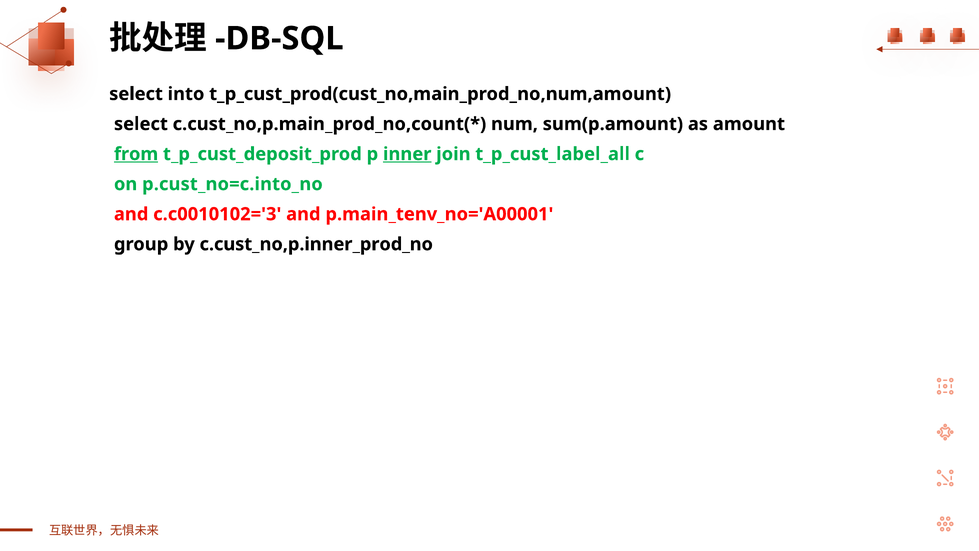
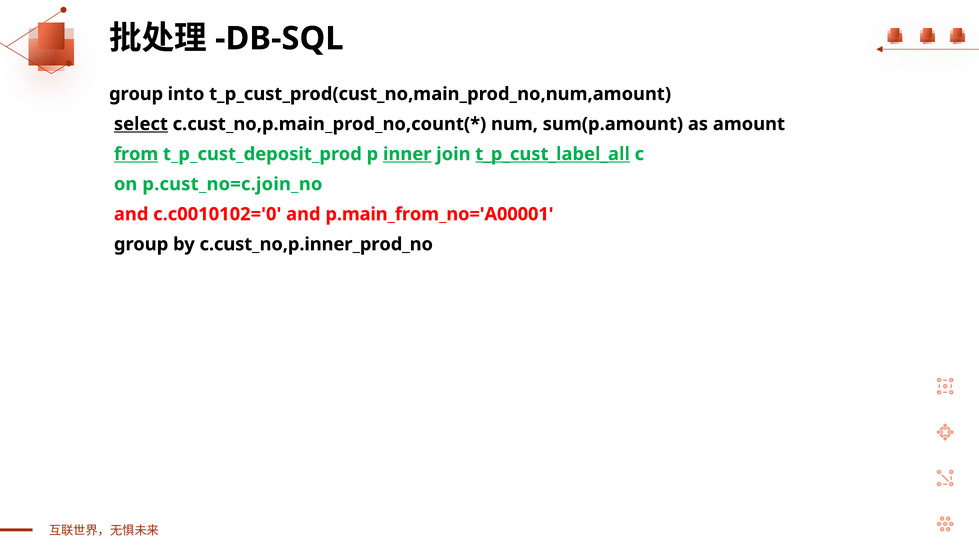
select at (136, 94): select -> group
select at (141, 124) underline: none -> present
t_p_cust_label_all underline: none -> present
p.cust_no=c.into_no: p.cust_no=c.into_no -> p.cust_no=c.join_no
c.c0010102='3: c.c0010102='3 -> c.c0010102='0
p.main_tenv_no='A00001: p.main_tenv_no='A00001 -> p.main_from_no='A00001
